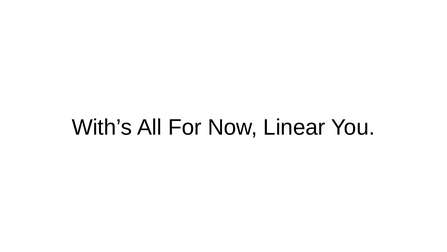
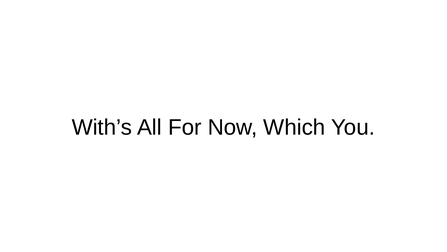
Linear: Linear -> Which
